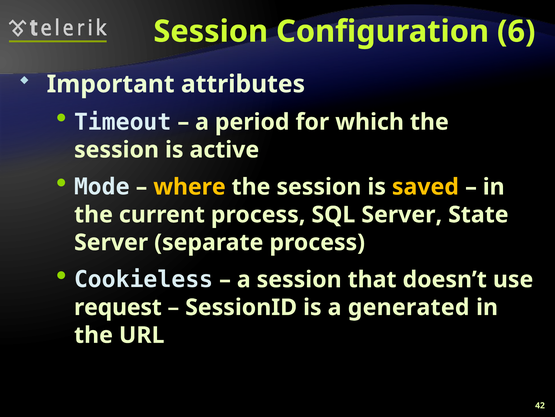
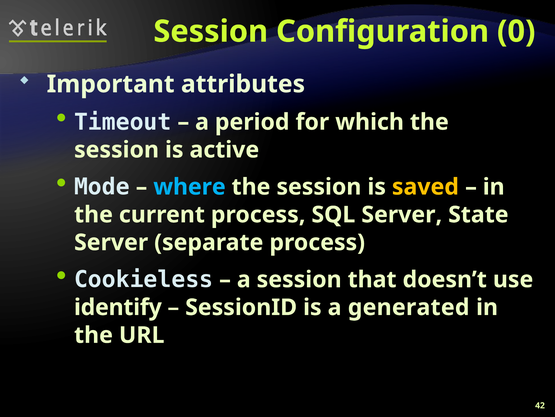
6: 6 -> 0
where colour: yellow -> light blue
request: request -> identify
